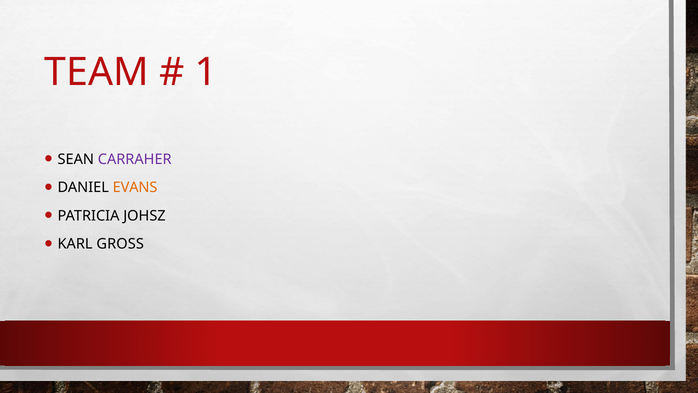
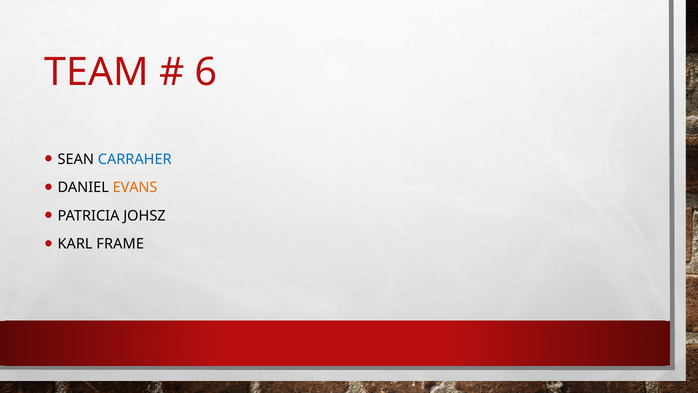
1: 1 -> 6
CARRAHER colour: purple -> blue
GROSS: GROSS -> FRAME
